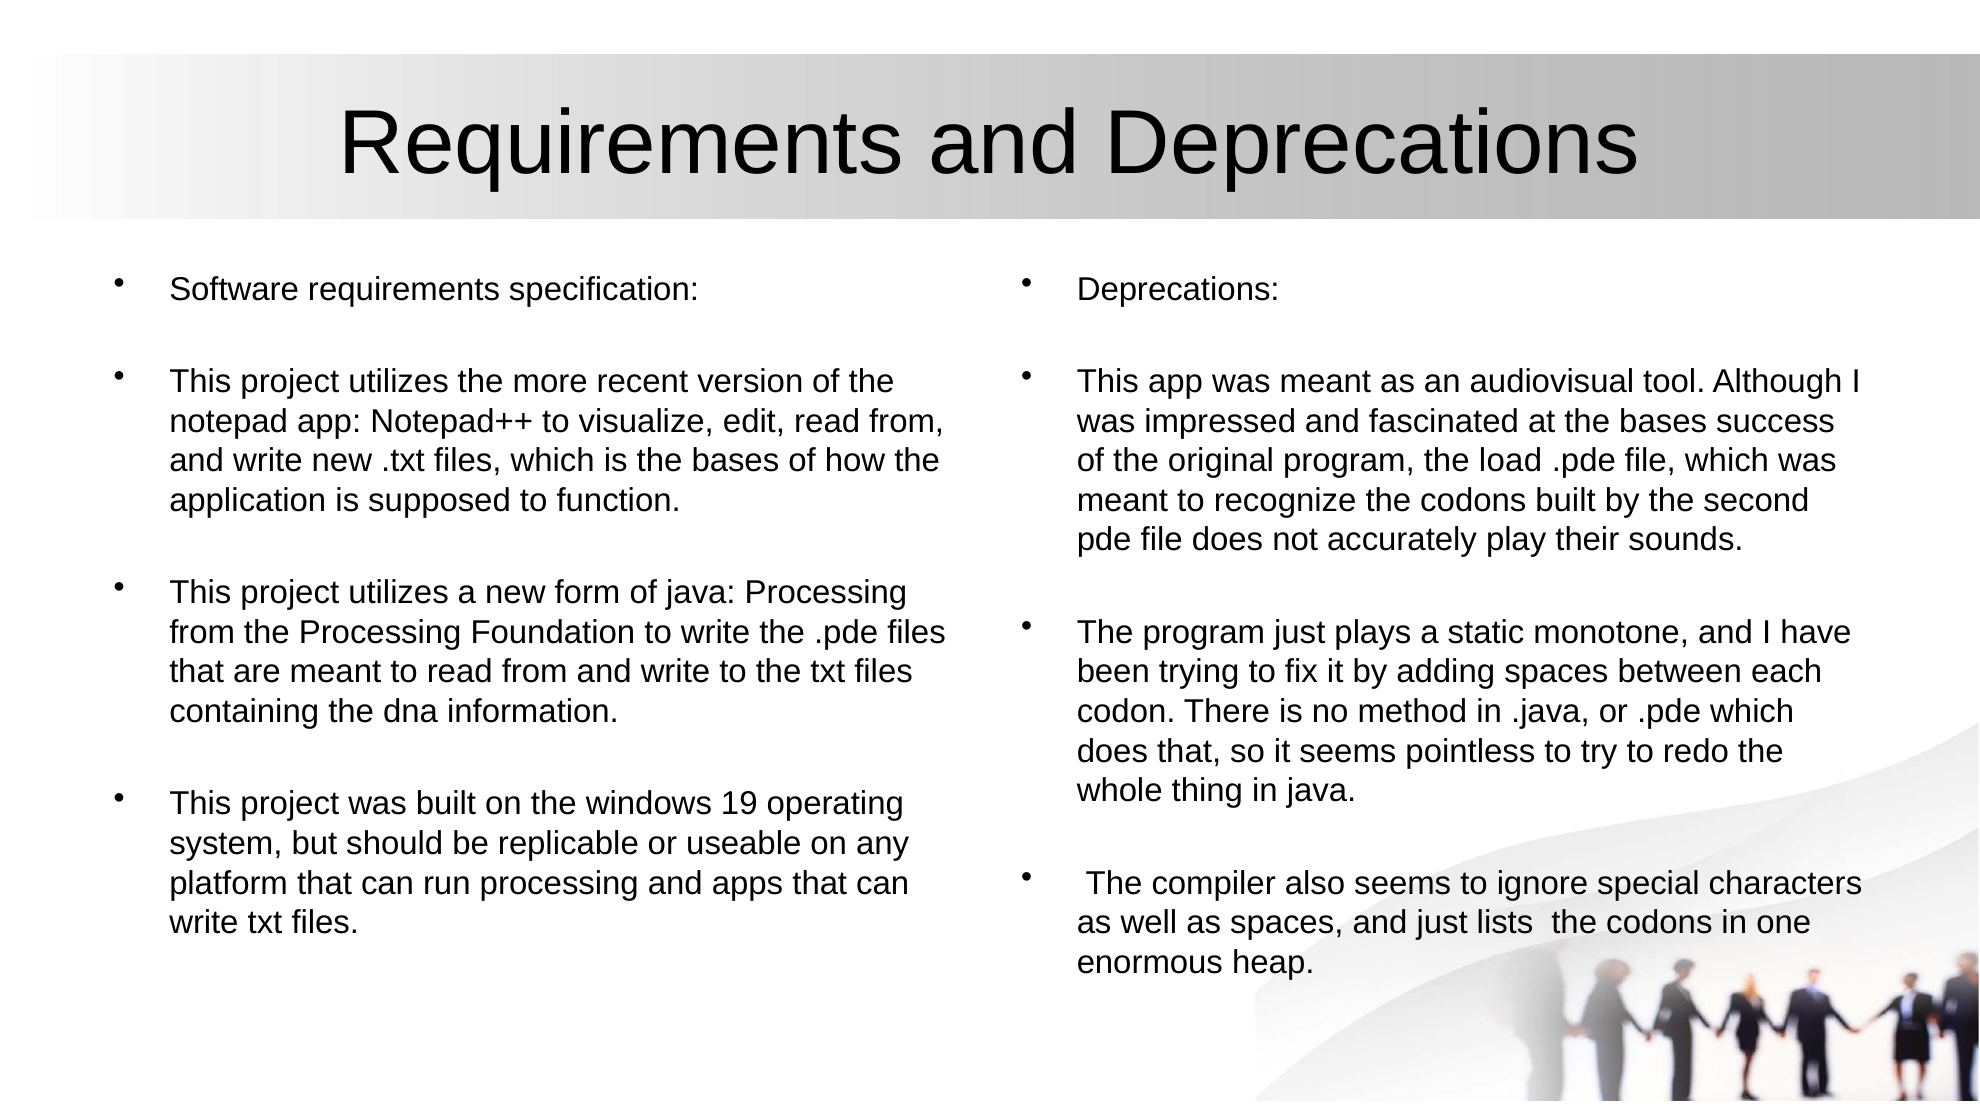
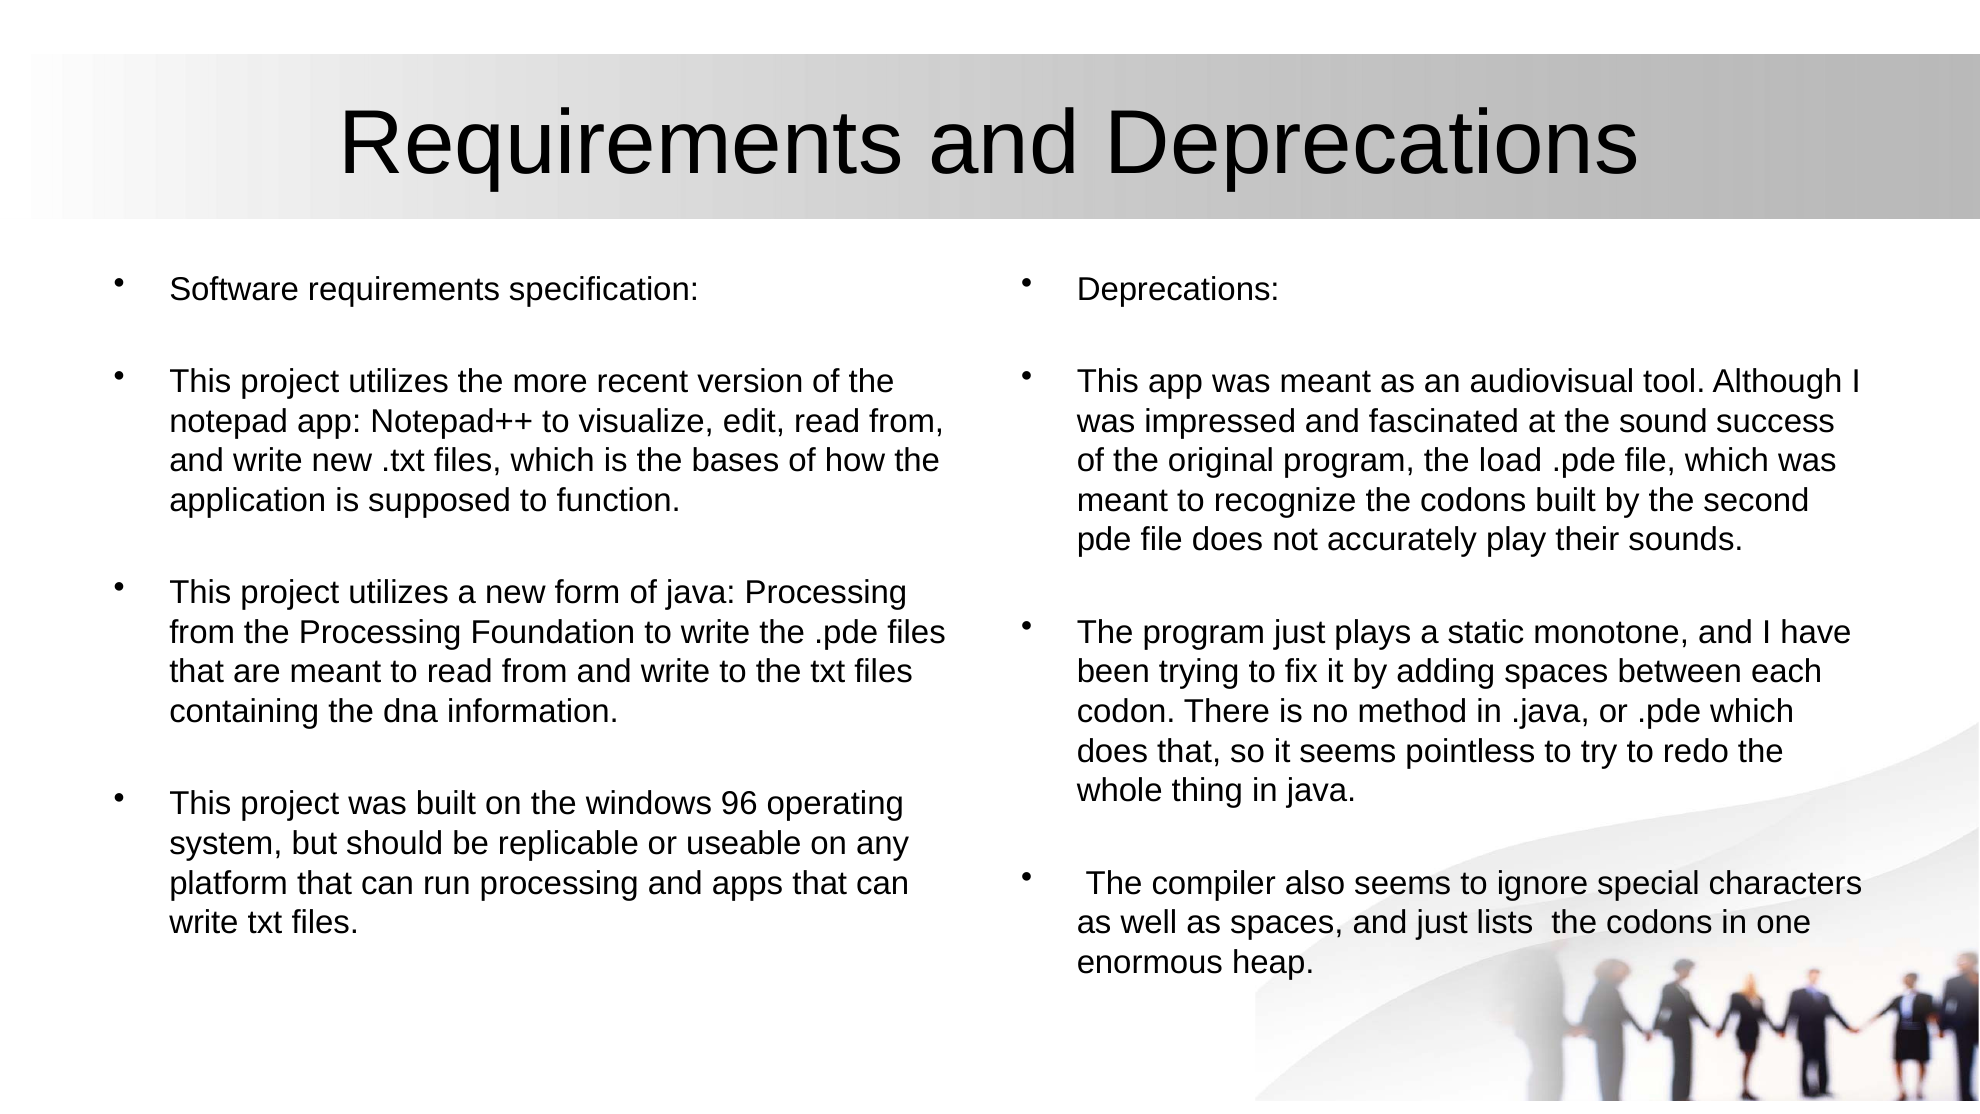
at the bases: bases -> sound
19: 19 -> 96
